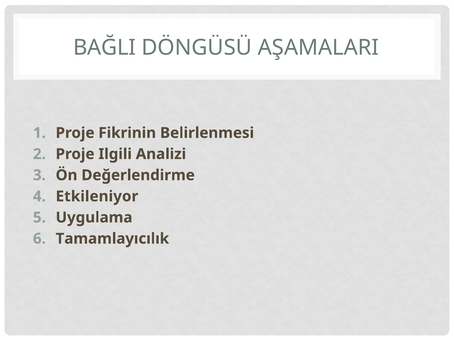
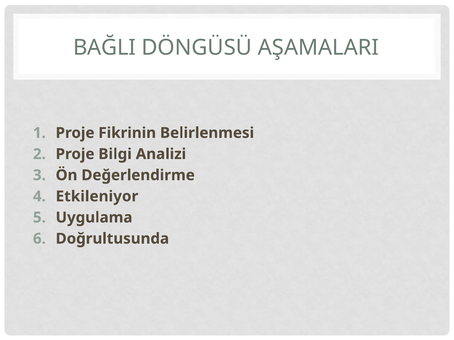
Ilgili: Ilgili -> Bilgi
Tamamlayıcılık: Tamamlayıcılık -> Doğrultusunda
